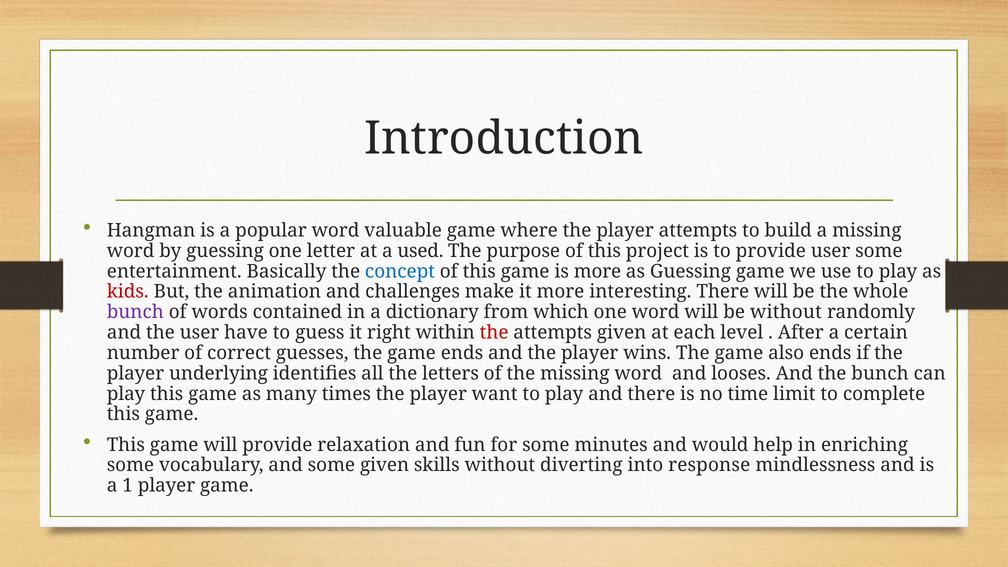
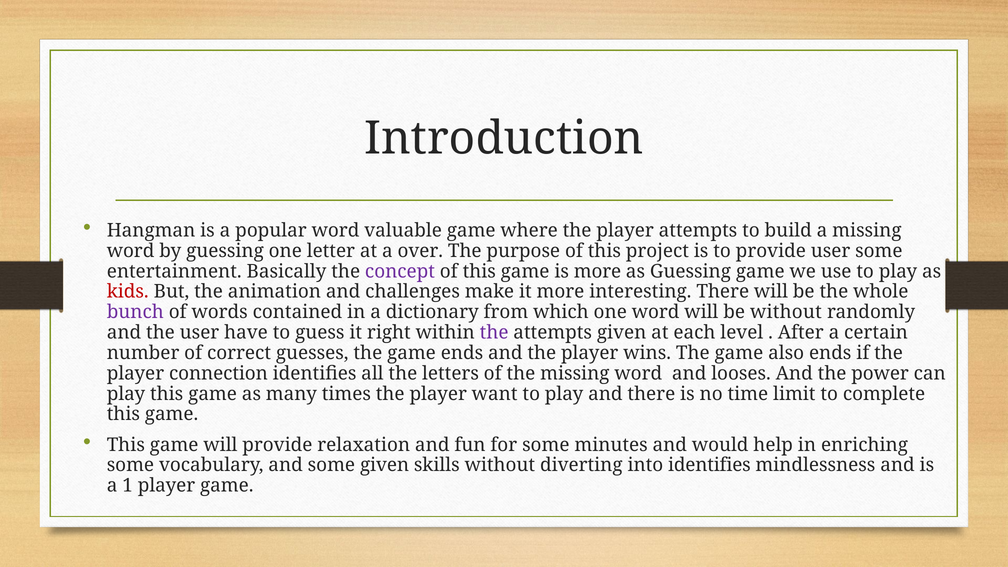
used: used -> over
concept colour: blue -> purple
the at (494, 333) colour: red -> purple
underlying: underlying -> connection
the bunch: bunch -> power
into response: response -> identifies
